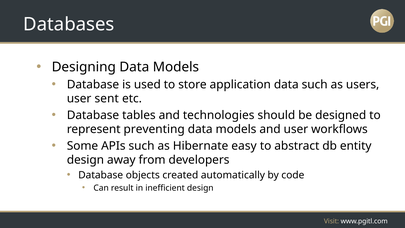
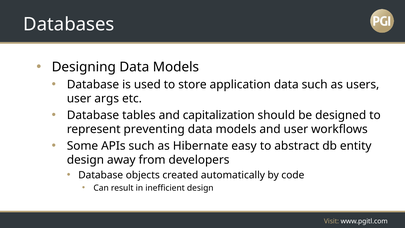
sent: sent -> args
technologies: technologies -> capitalization
